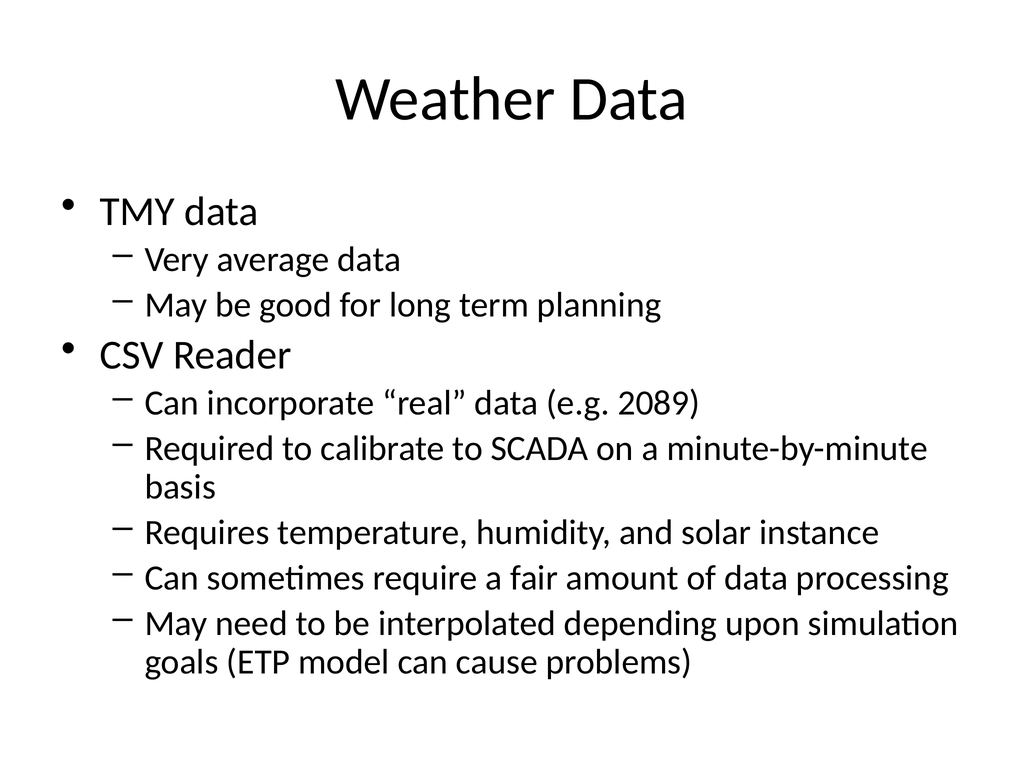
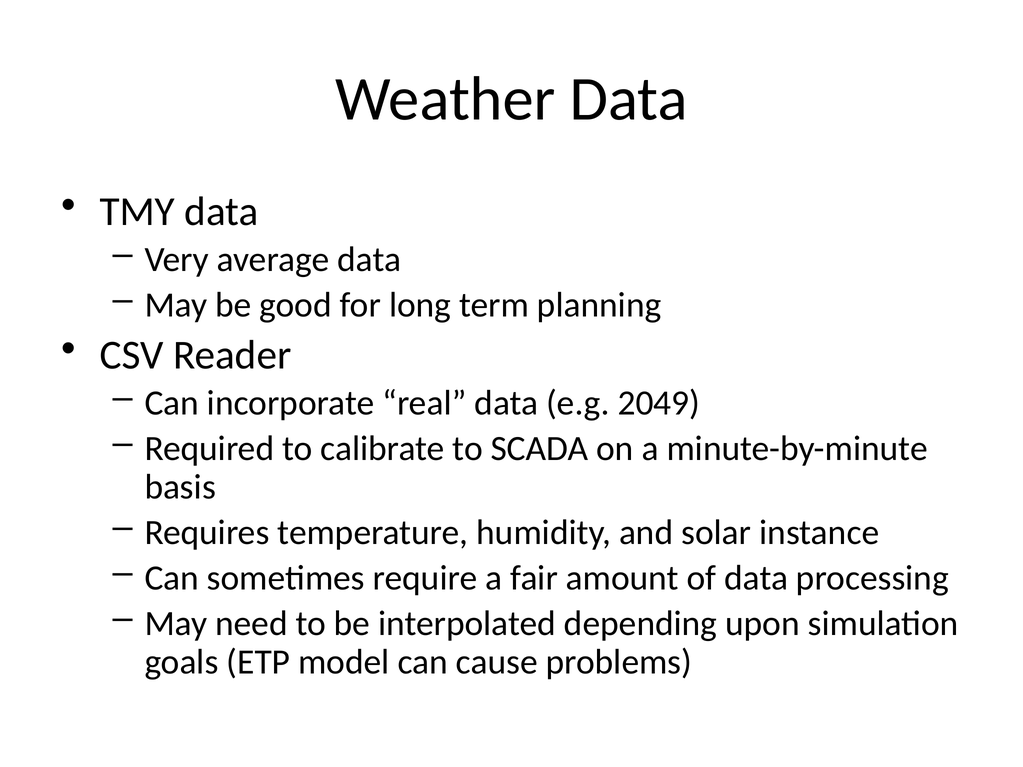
2089: 2089 -> 2049
